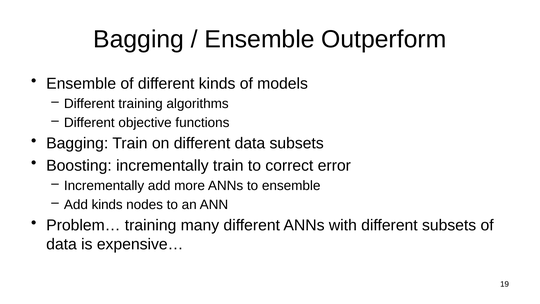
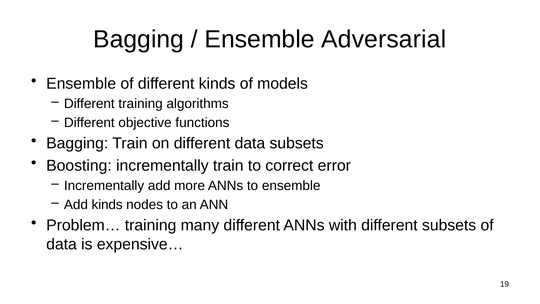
Outperform: Outperform -> Adversarial
